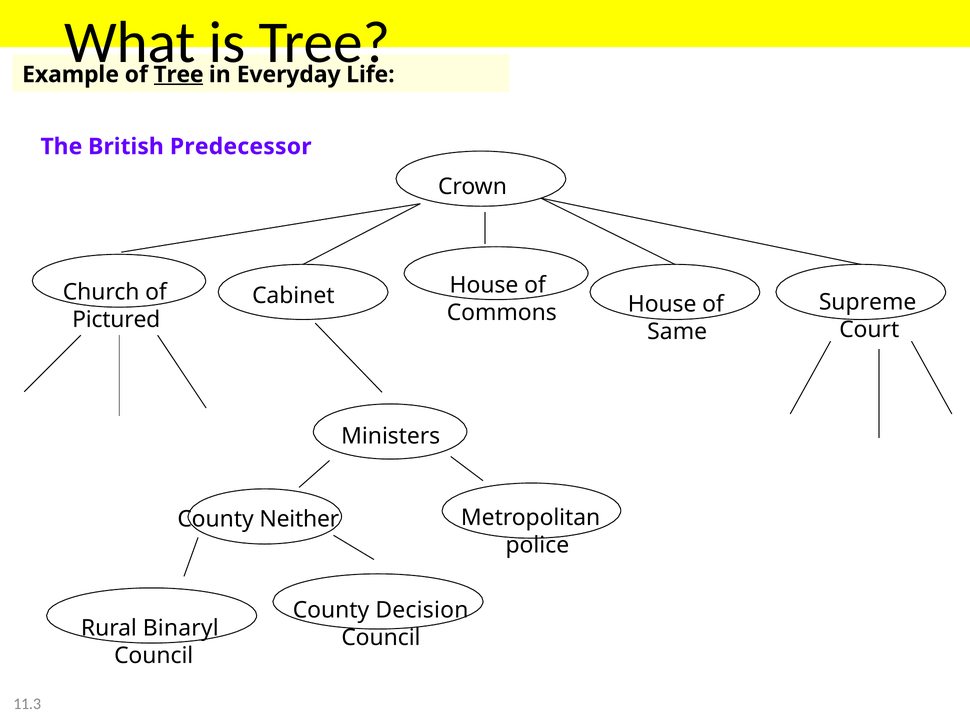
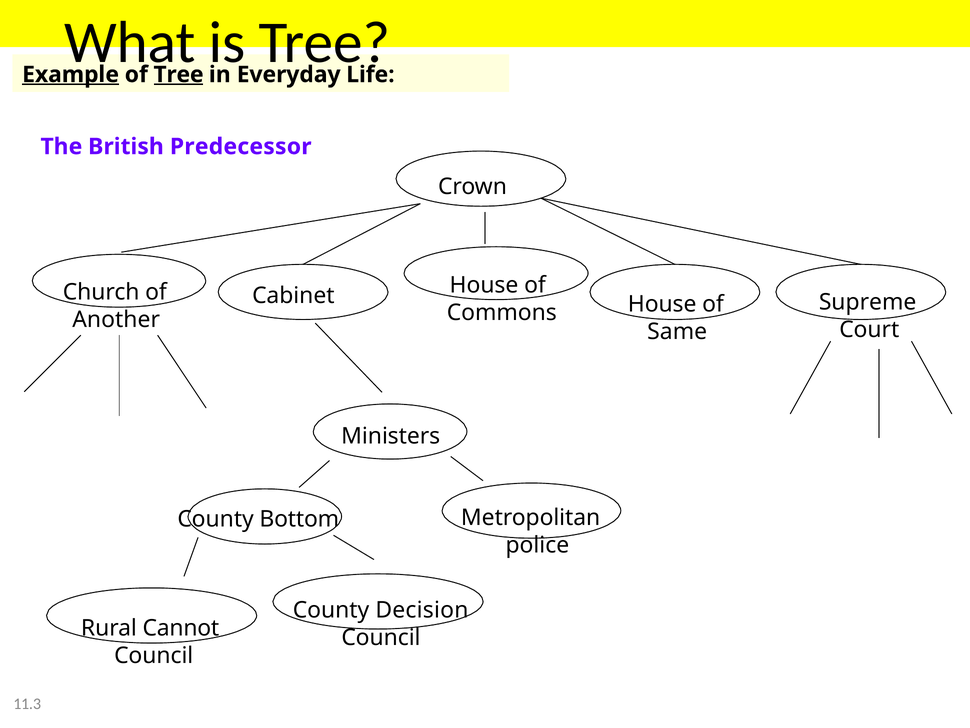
Example underline: none -> present
Pictured: Pictured -> Another
Neither: Neither -> Bottom
Binaryl: Binaryl -> Cannot
